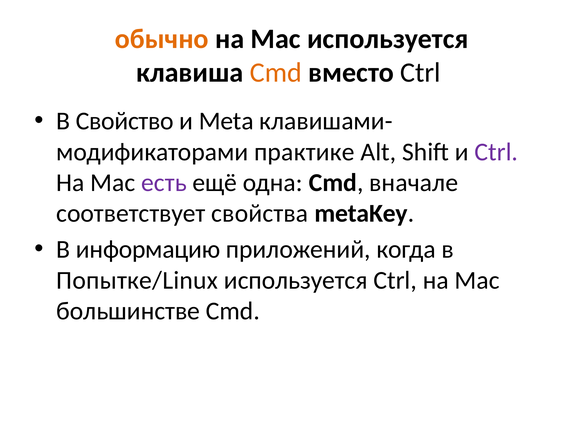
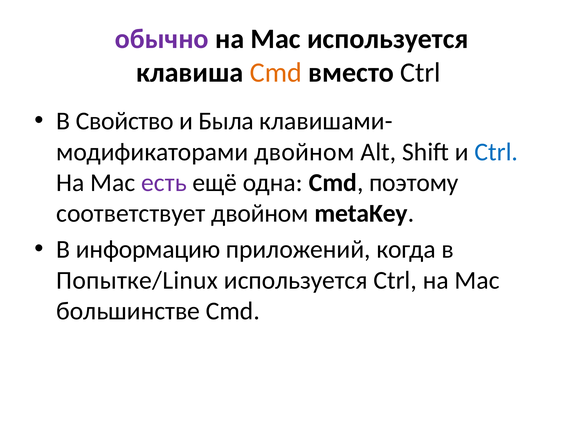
обычно colour: orange -> purple
Meta: Meta -> Была
практике at (304, 152): практике -> двойном
Ctrl at (496, 152) colour: purple -> blue
вначале: вначале -> поэтому
соответствует свойства: свойства -> двойном
